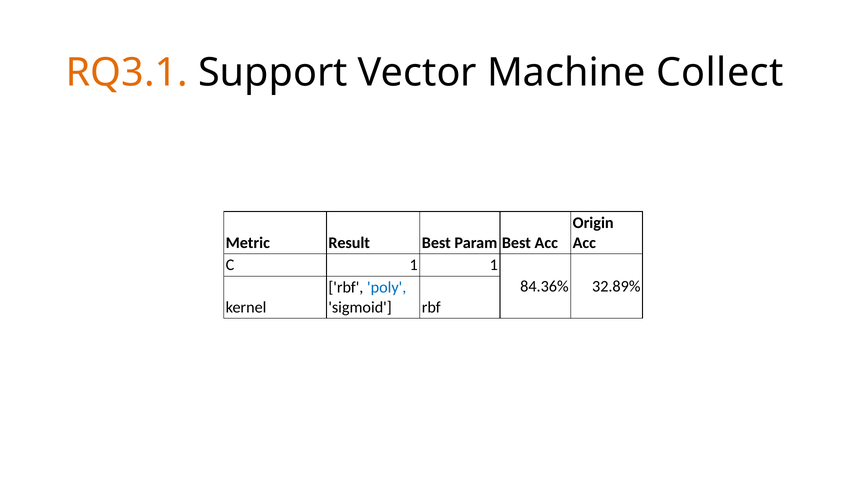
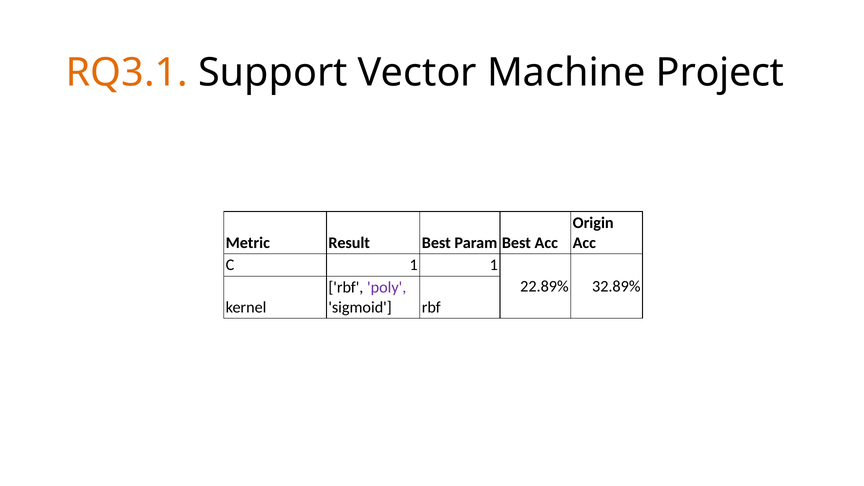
Collect: Collect -> Project
84.36%: 84.36% -> 22.89%
poly colour: blue -> purple
